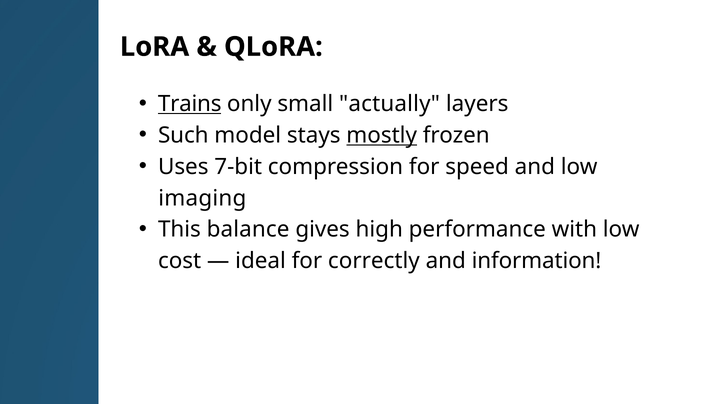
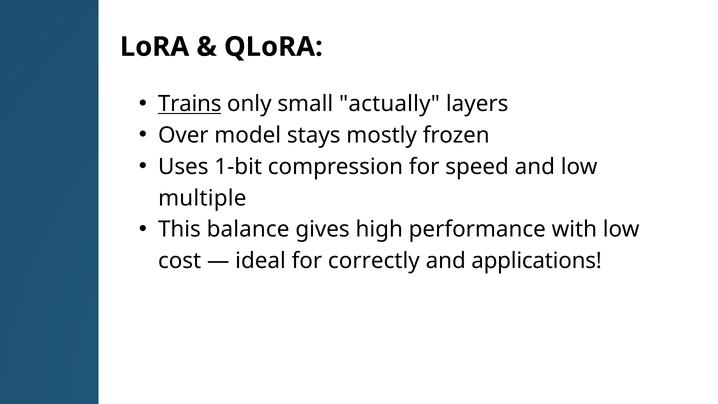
Such: Such -> Over
mostly underline: present -> none
7-bit: 7-bit -> 1-bit
imaging: imaging -> multiple
information: information -> applications
